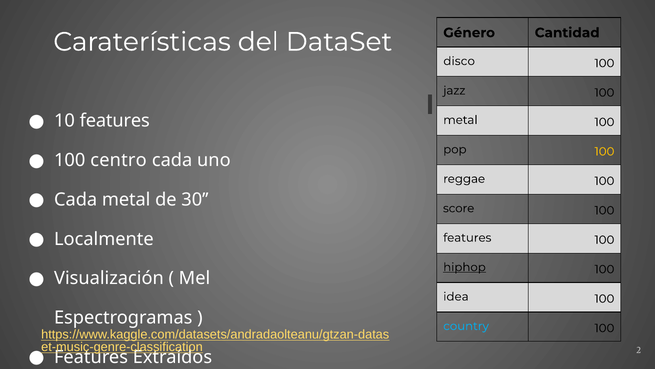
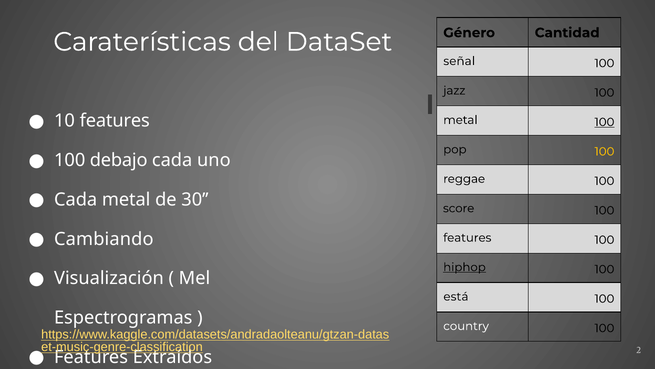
disco: disco -> señal
100 at (604, 122) underline: none -> present
centro: centro -> debajo
Localmente: Localmente -> Cambiando
idea: idea -> está
country colour: light blue -> white
